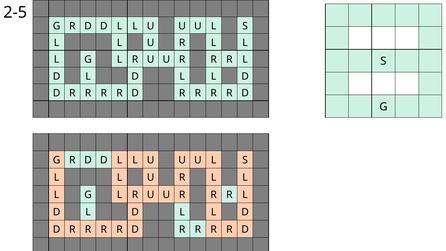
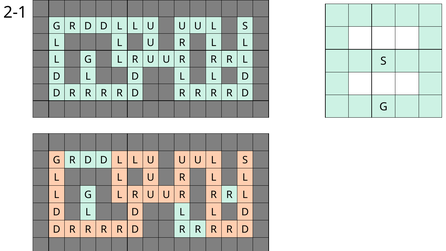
2-5: 2-5 -> 2-1
